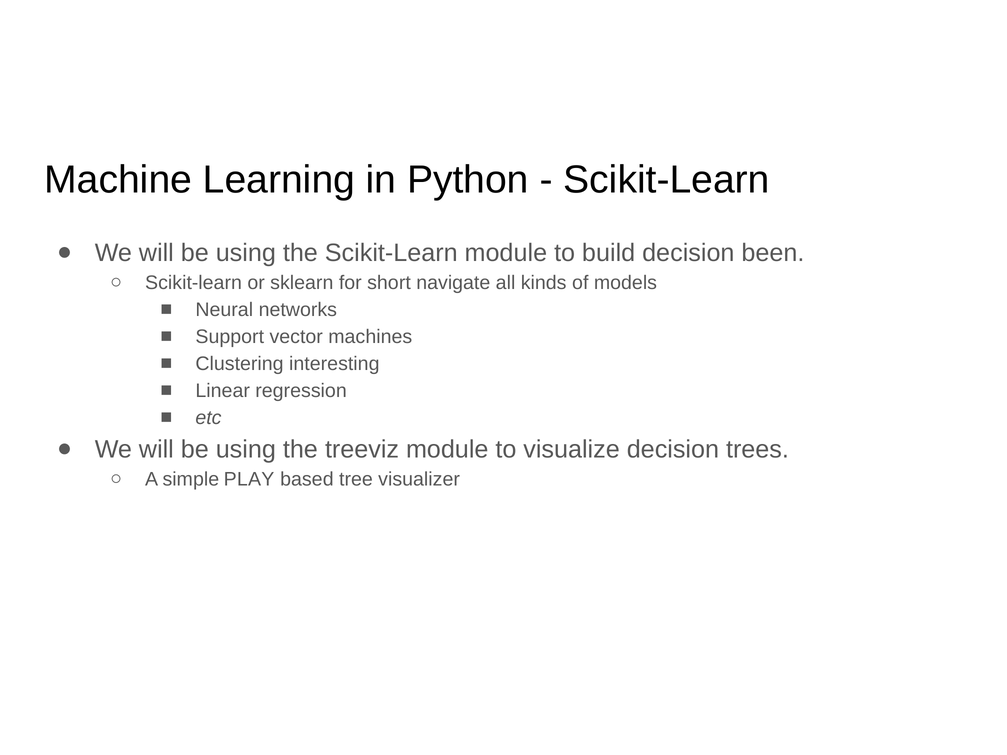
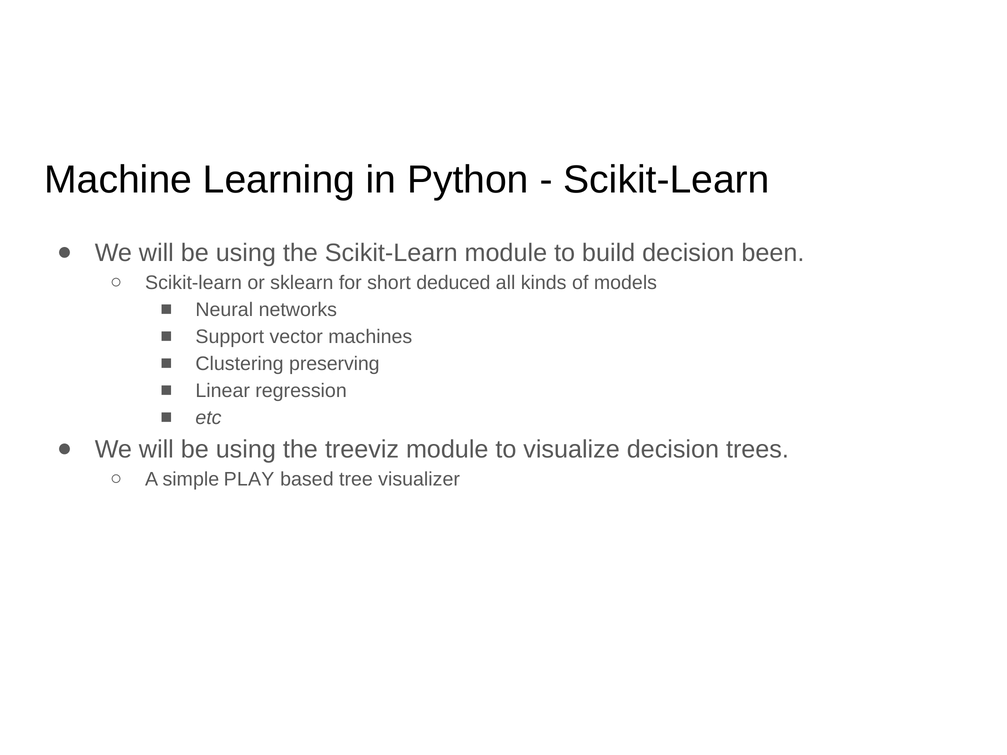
navigate: navigate -> deduced
interesting: interesting -> preserving
